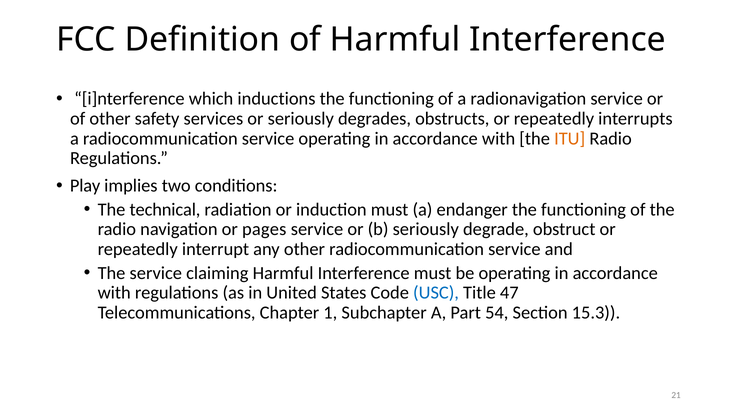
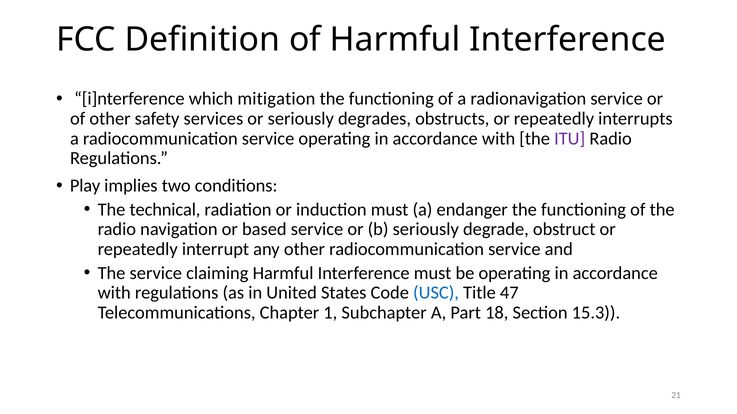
inductions: inductions -> mitigation
ITU colour: orange -> purple
pages: pages -> based
54: 54 -> 18
